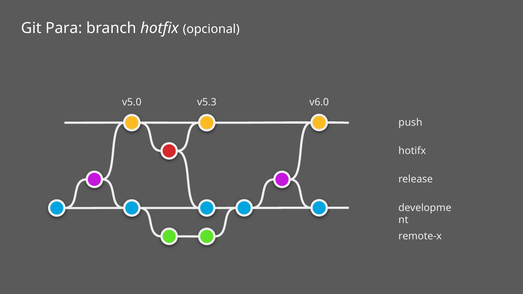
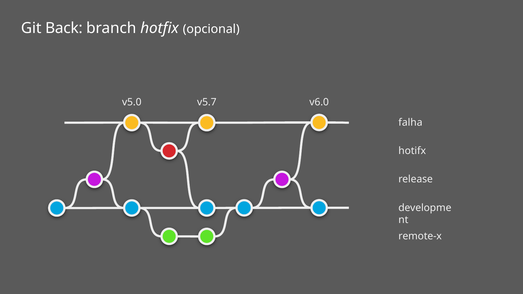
Para: Para -> Back
v5.3: v5.3 -> v5.7
push: push -> falha
